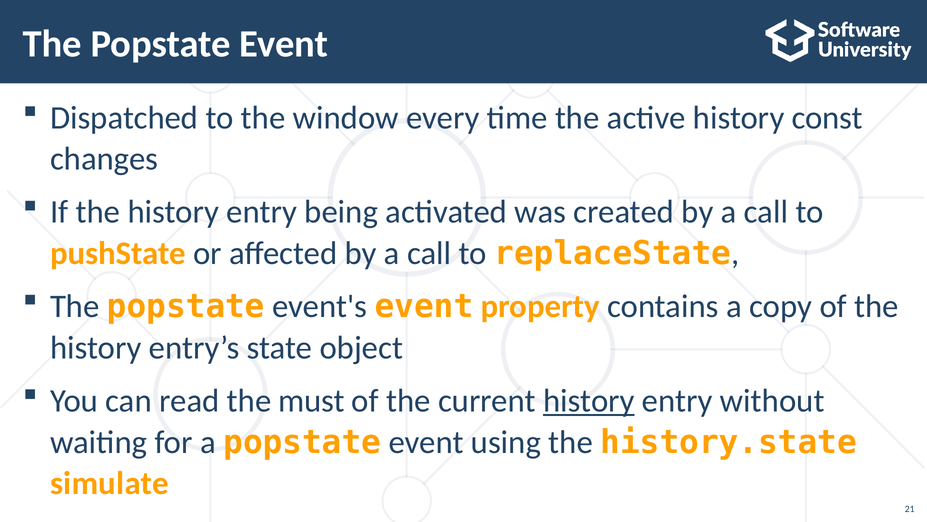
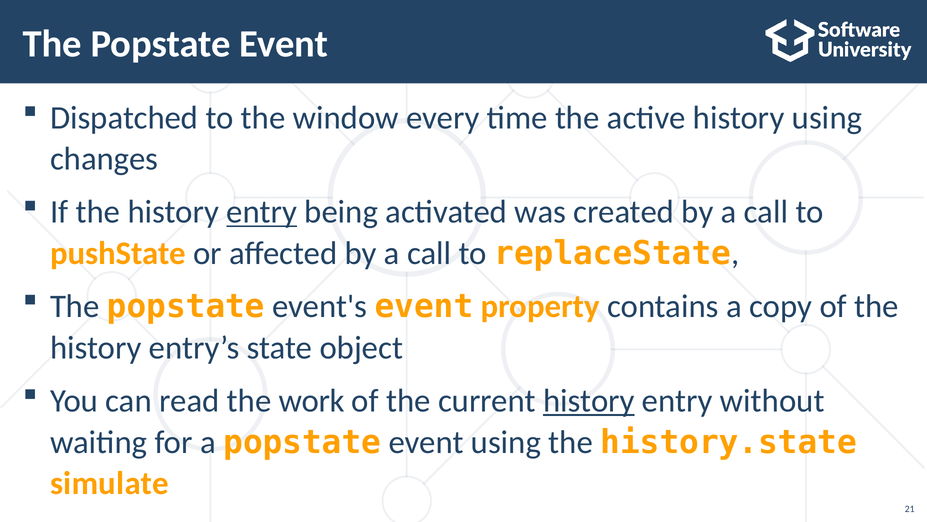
history const: const -> using
entry at (262, 212) underline: none -> present
must: must -> work
